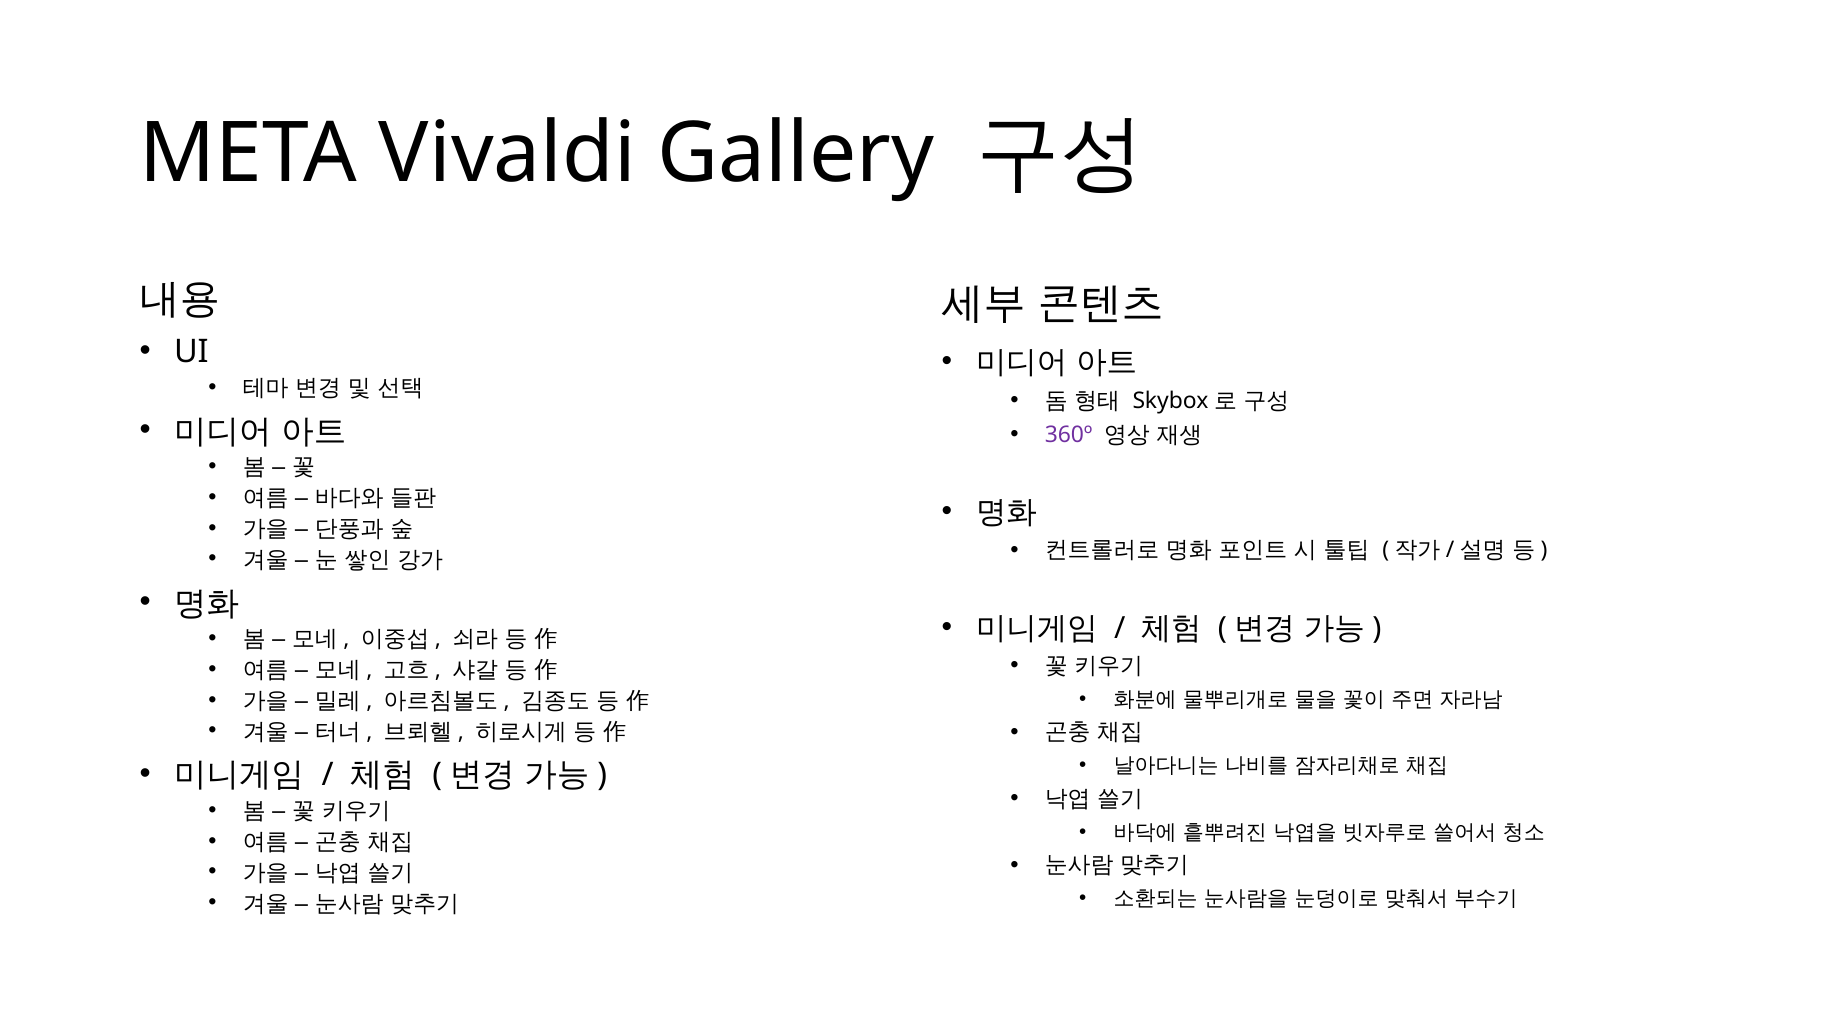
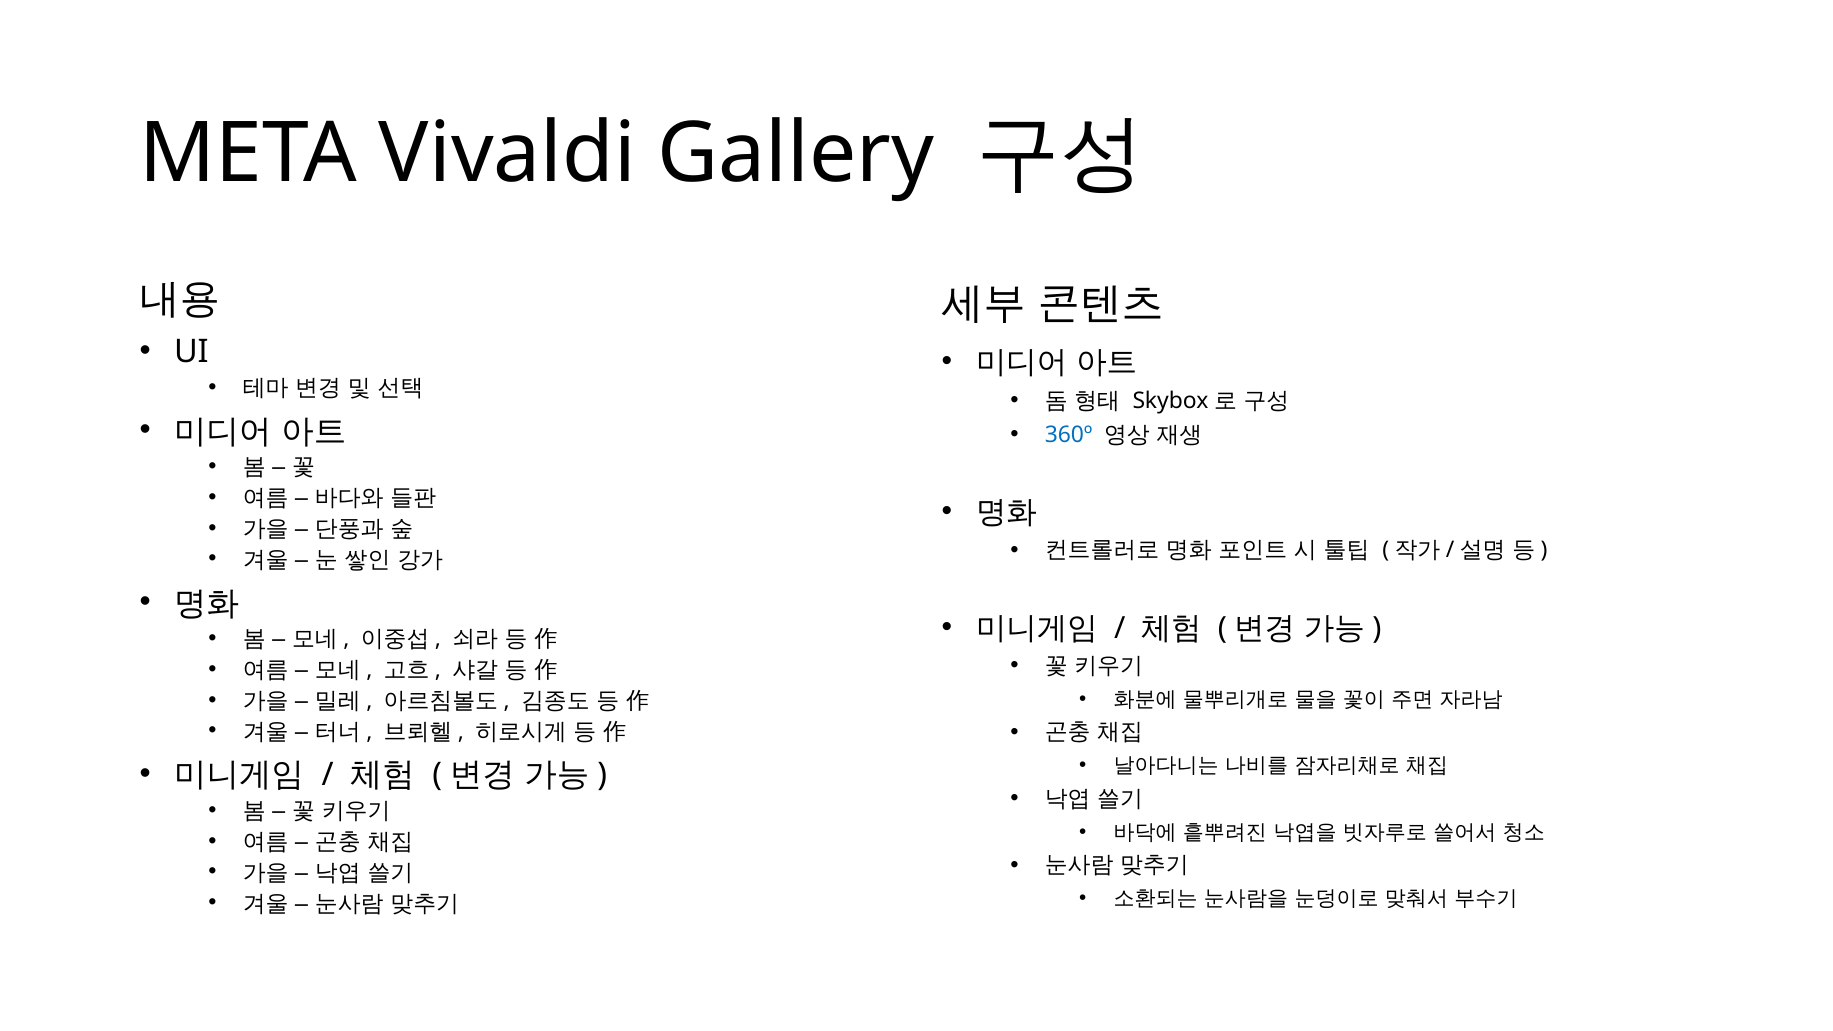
360º colour: purple -> blue
